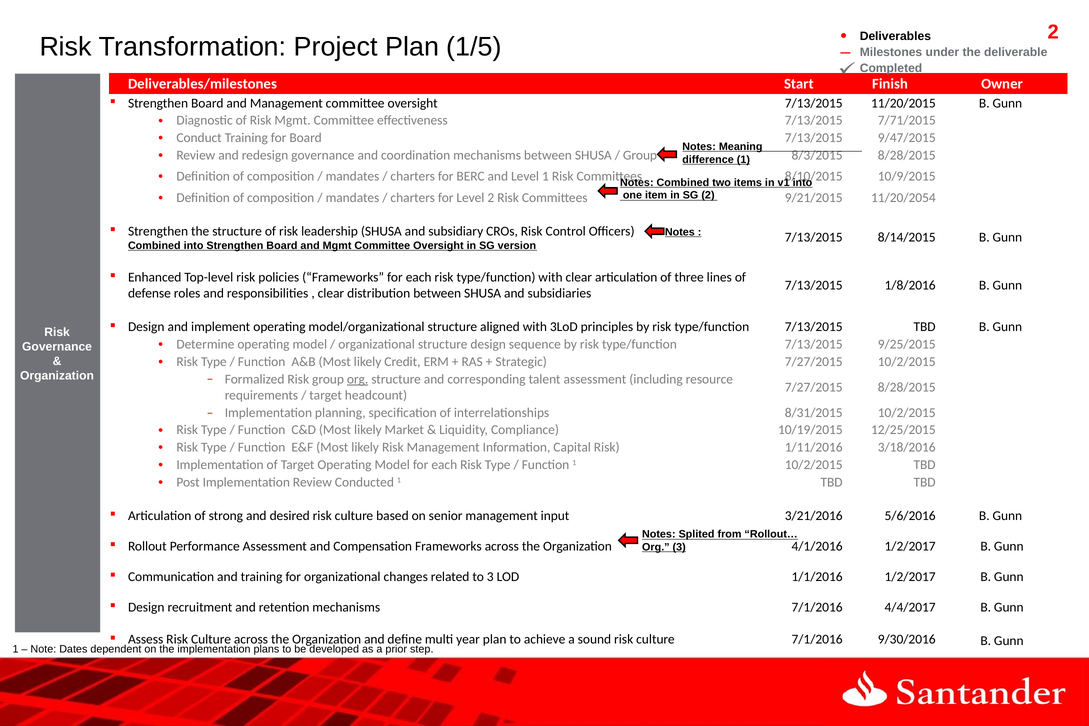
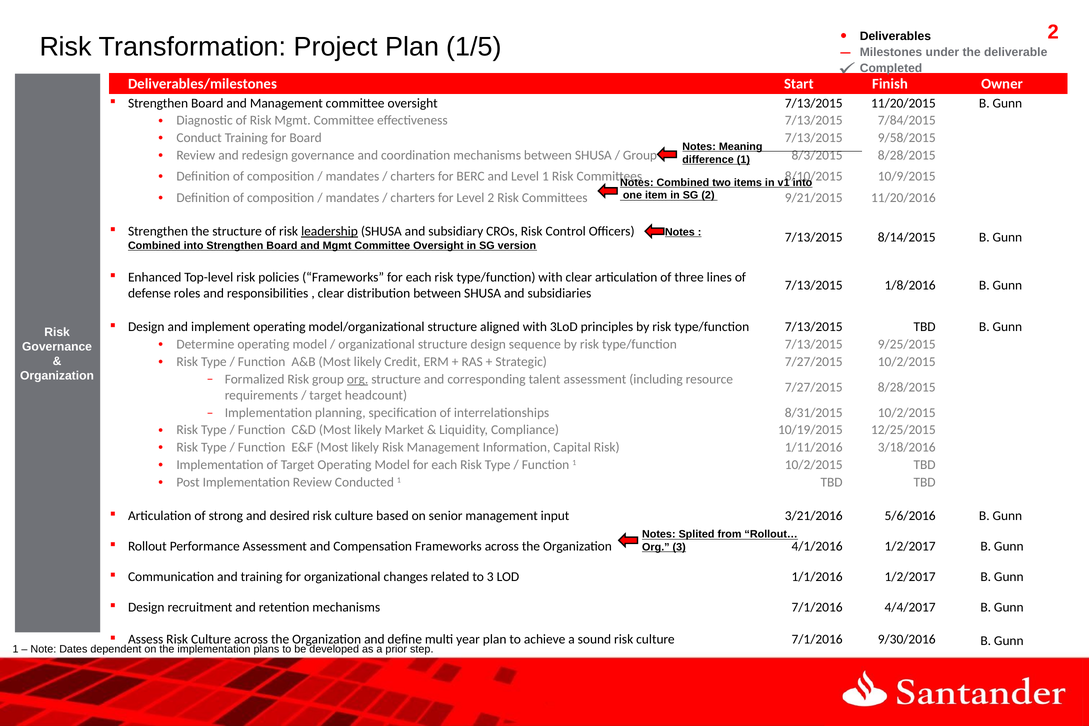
7/71/2015: 7/71/2015 -> 7/84/2015
9/47/2015: 9/47/2015 -> 9/58/2015
11/20/2054: 11/20/2054 -> 11/20/2016
leadership underline: none -> present
